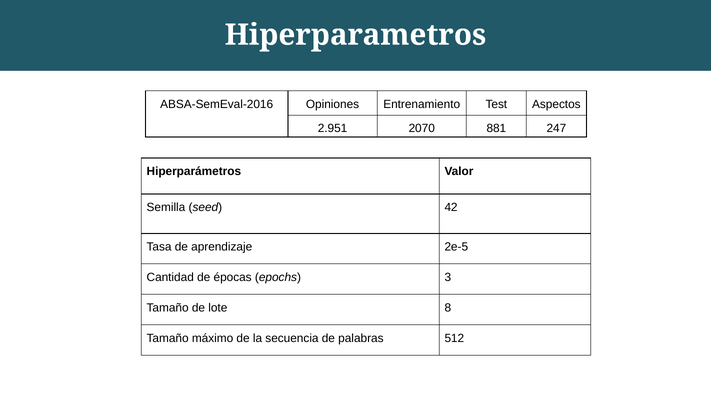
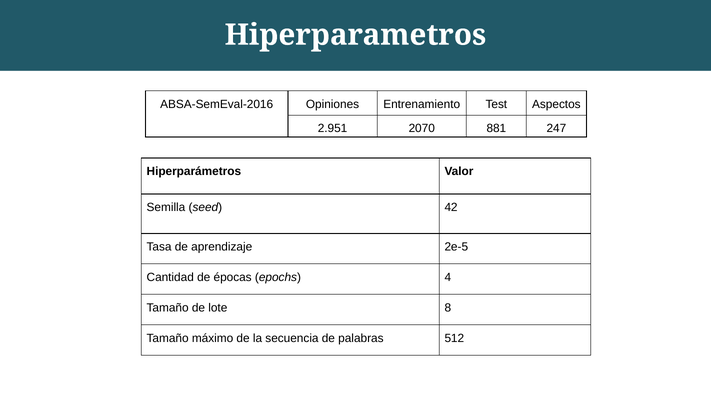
3: 3 -> 4
